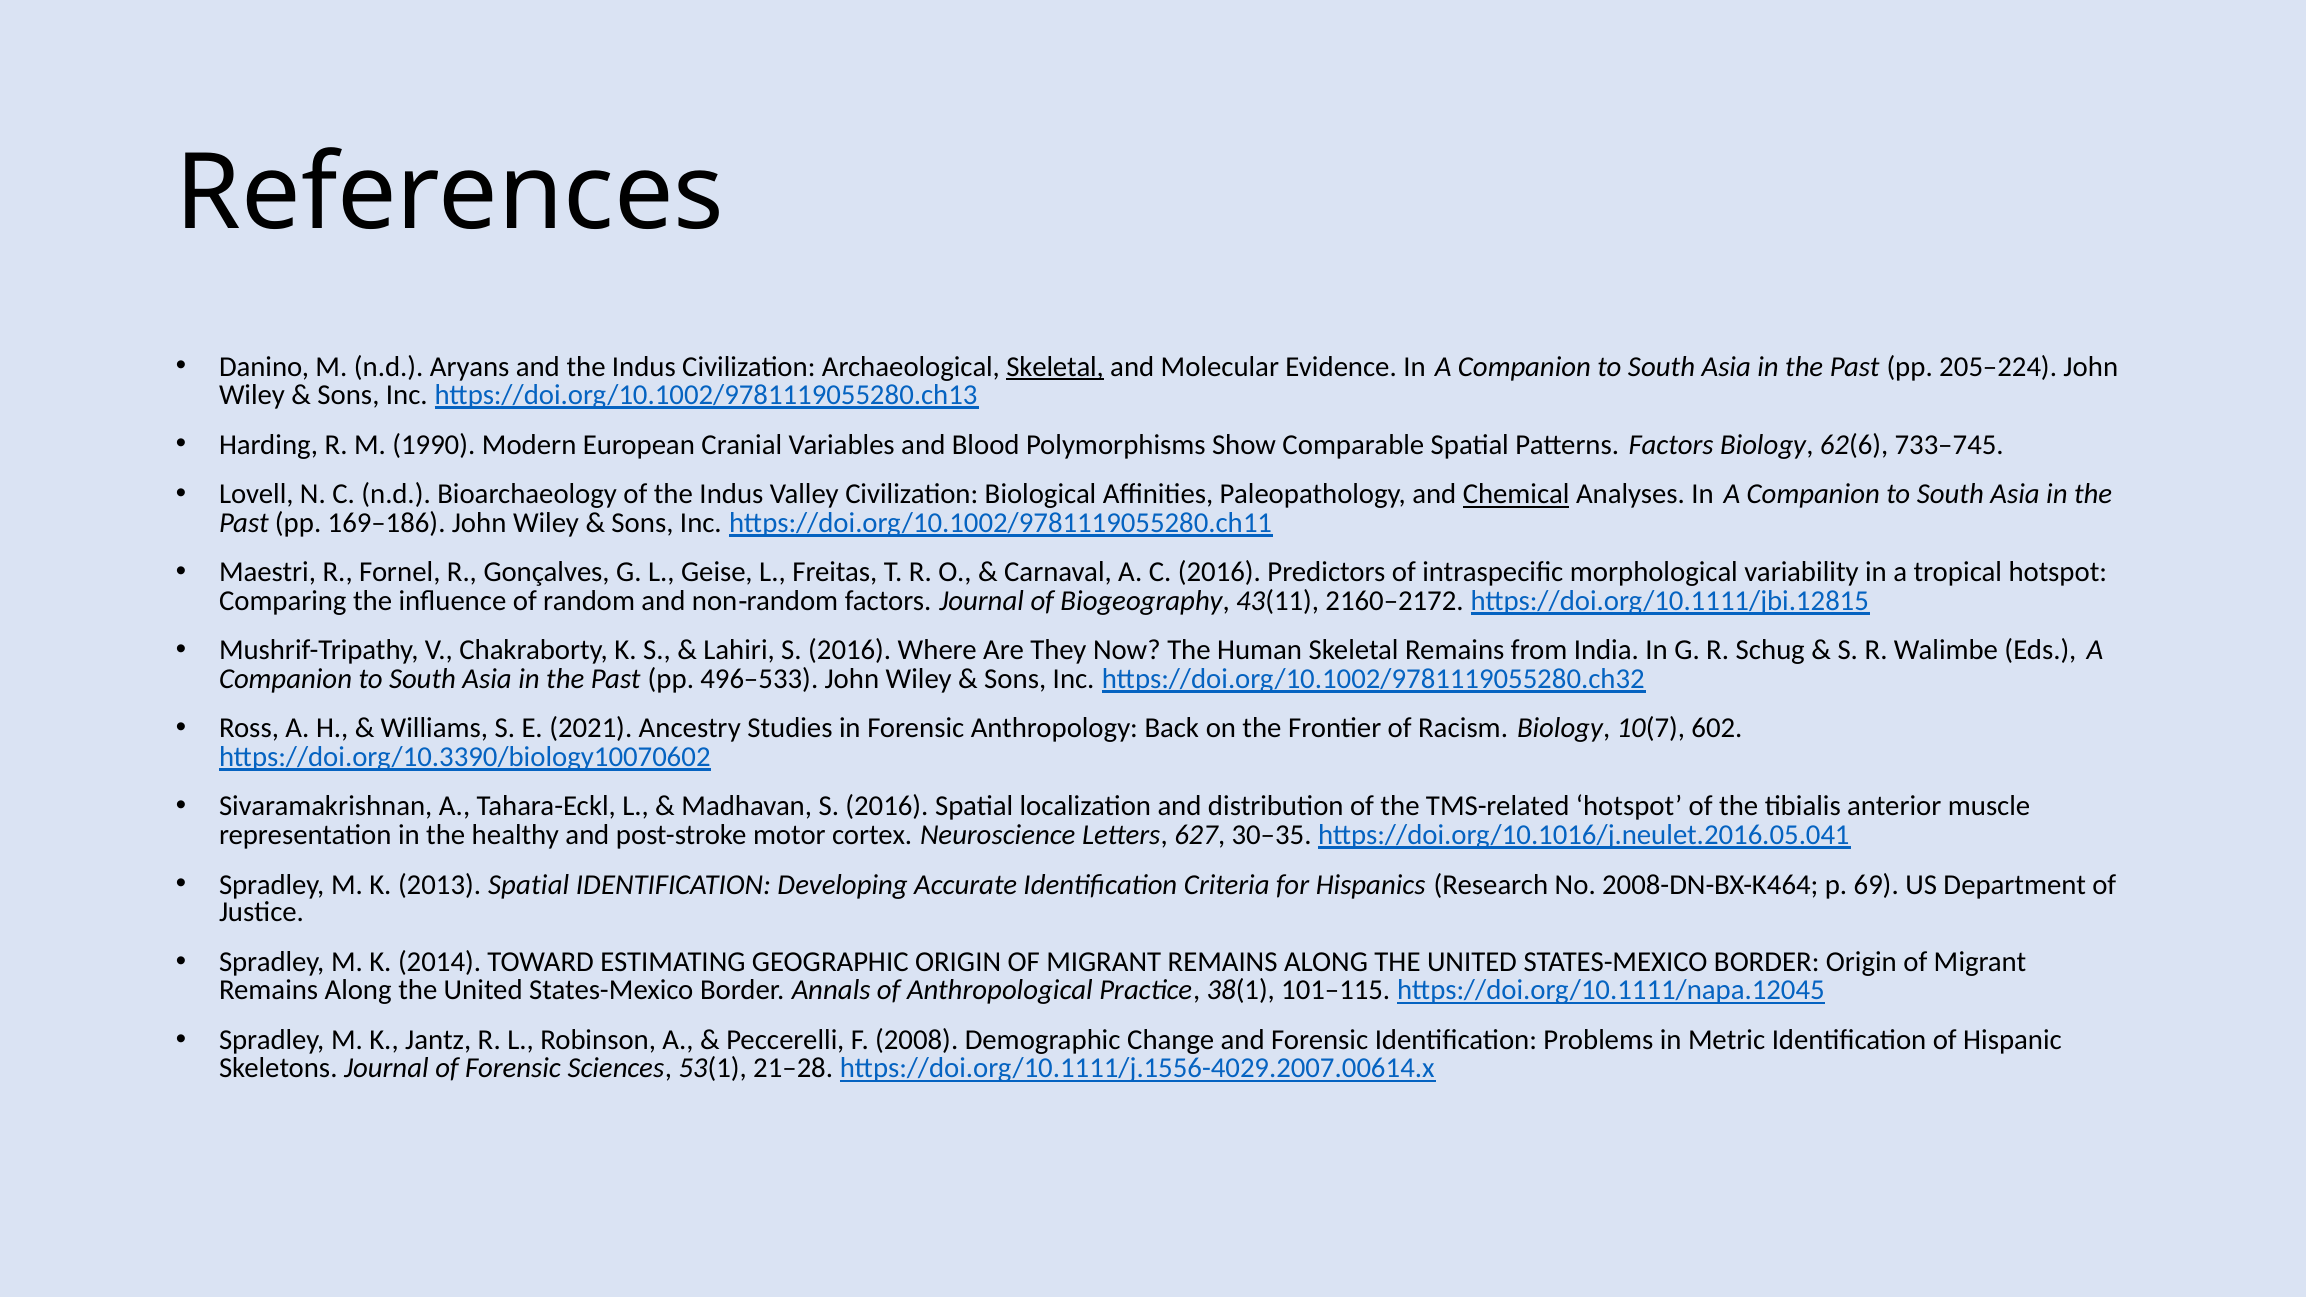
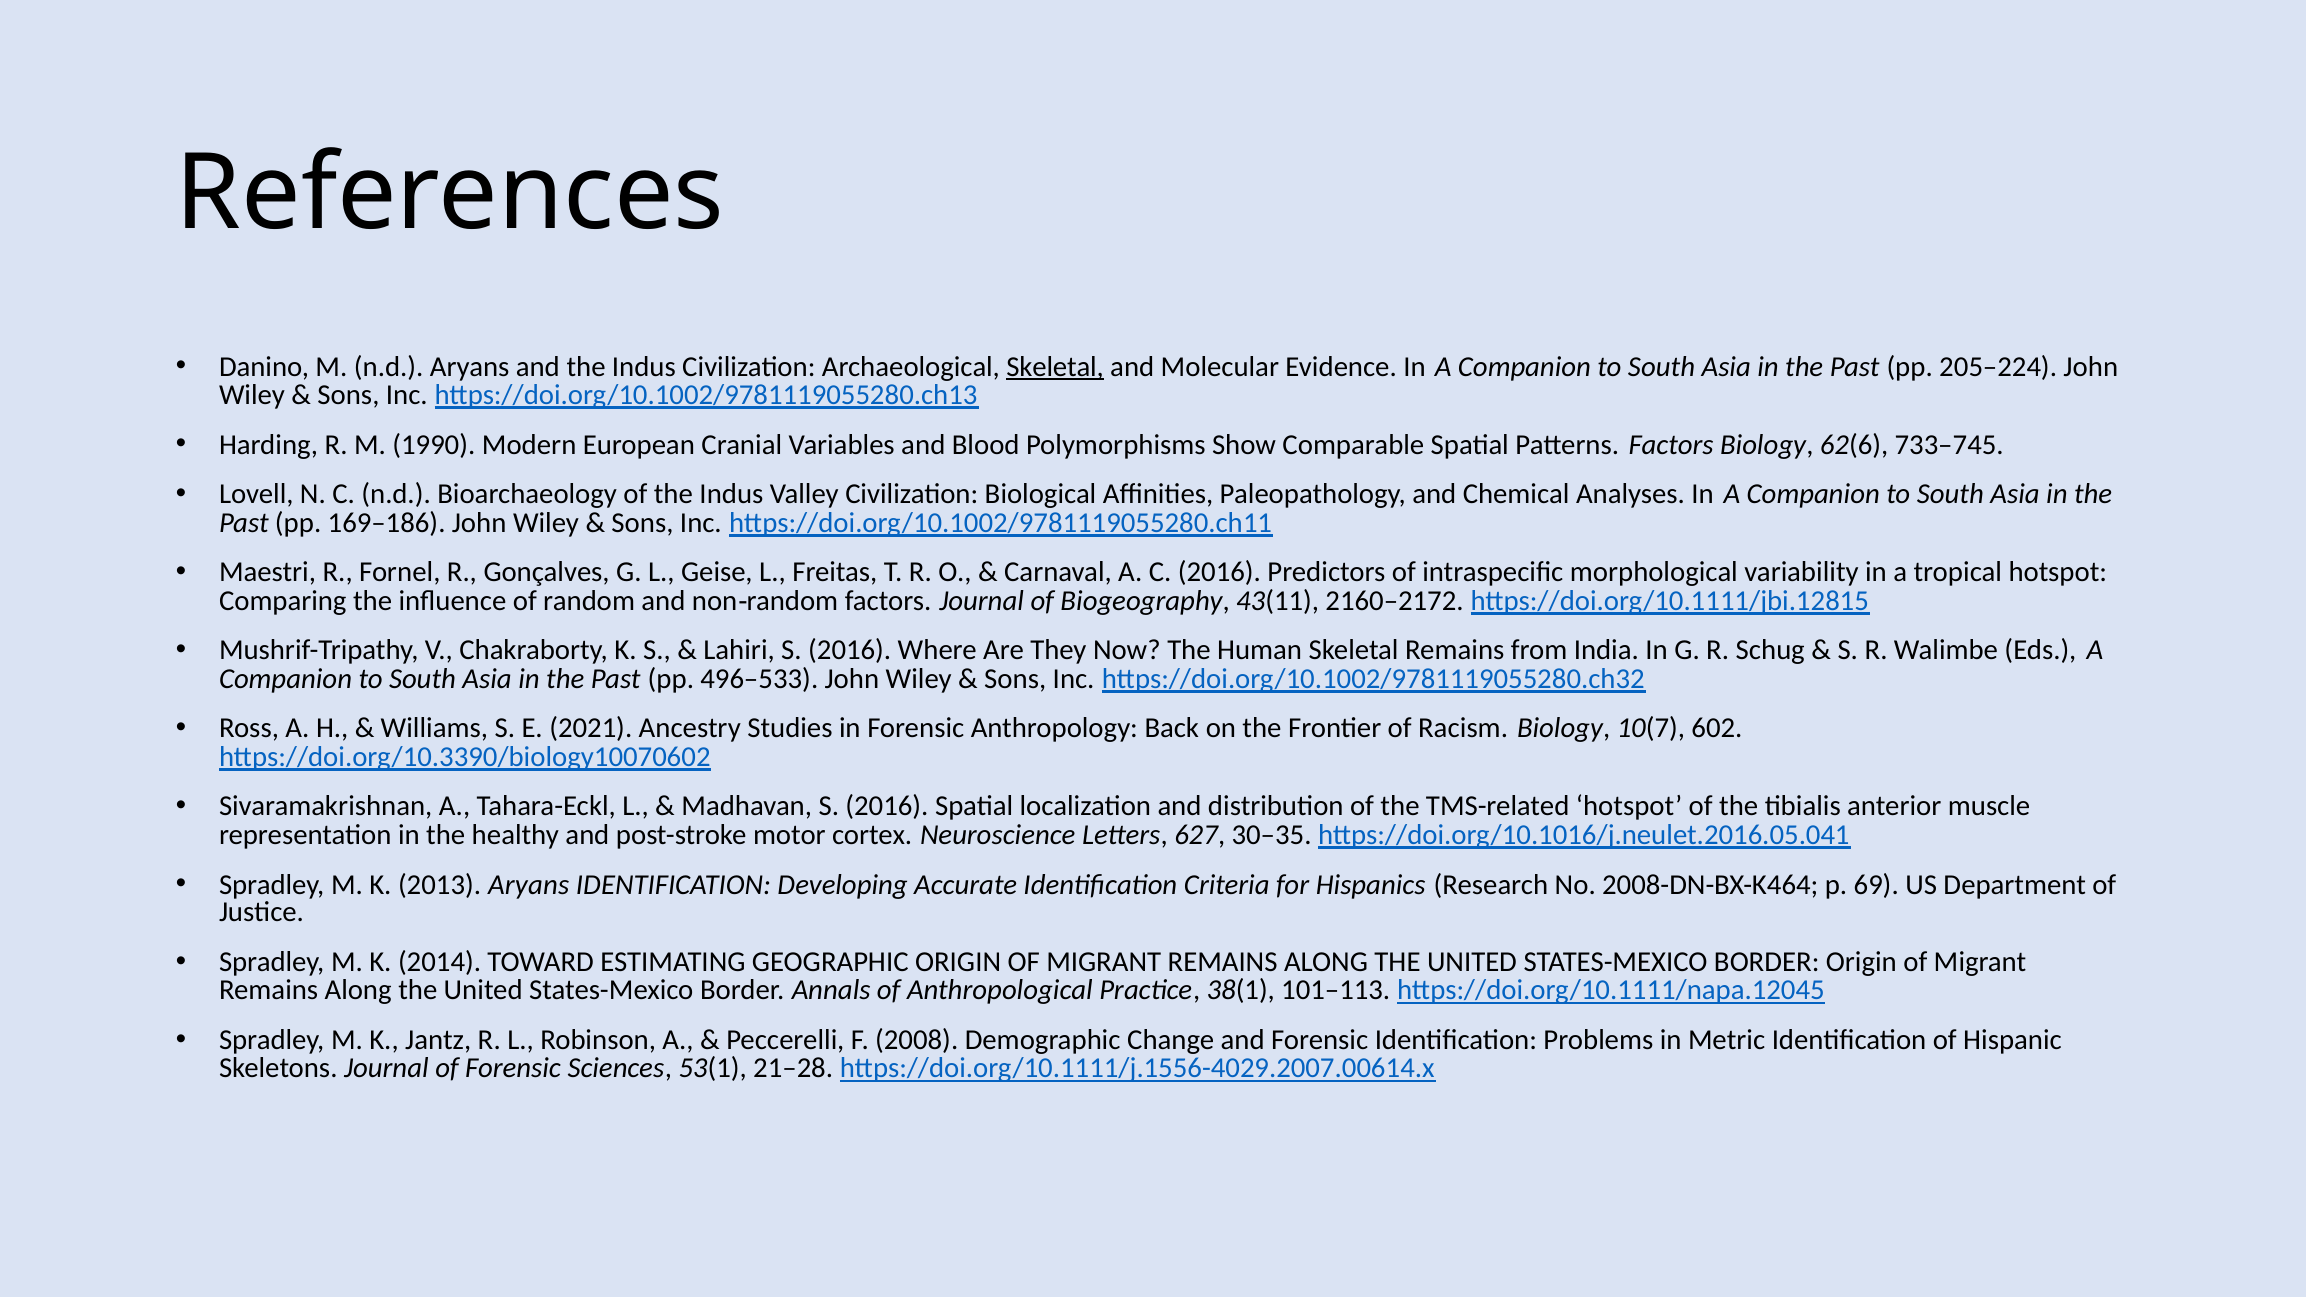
Chemical underline: present -> none
2013 Spatial: Spatial -> Aryans
101–115: 101–115 -> 101–113
